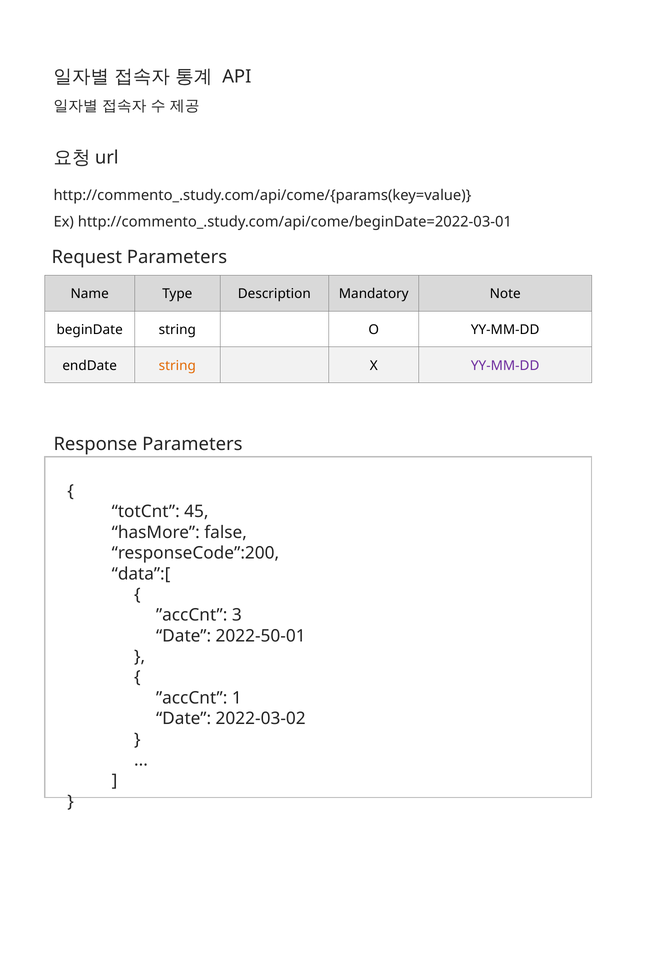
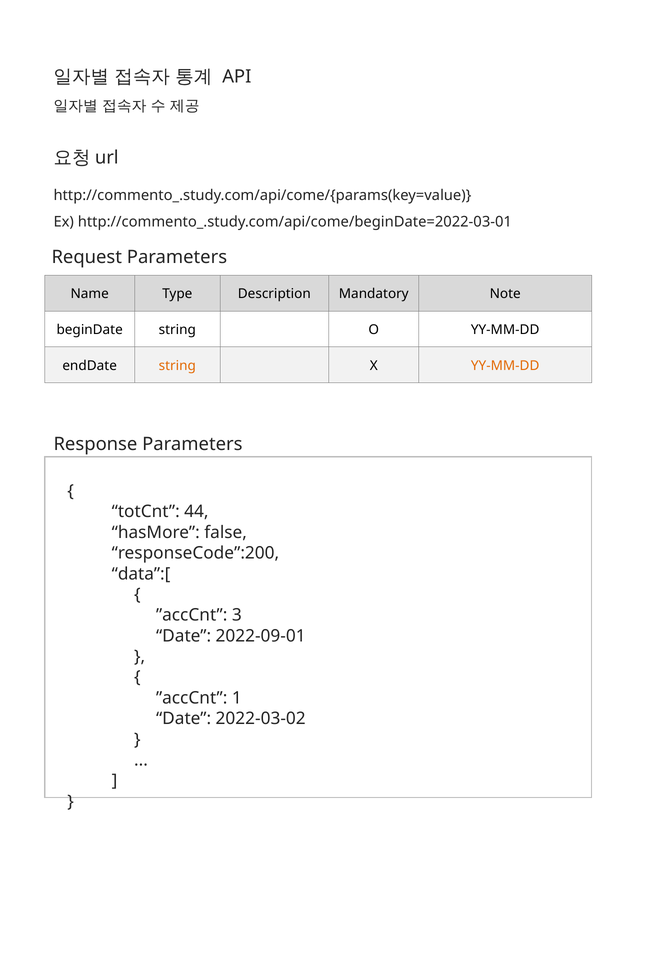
YY-MM-DD at (505, 366) colour: purple -> orange
45: 45 -> 44
2022-50-01: 2022-50-01 -> 2022-09-01
